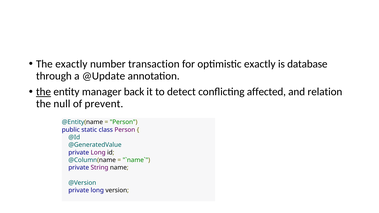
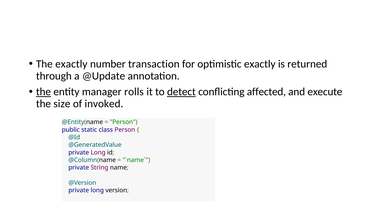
database: database -> returned
back: back -> rolls
detect underline: none -> present
relation: relation -> execute
null: null -> size
prevent: prevent -> invoked
